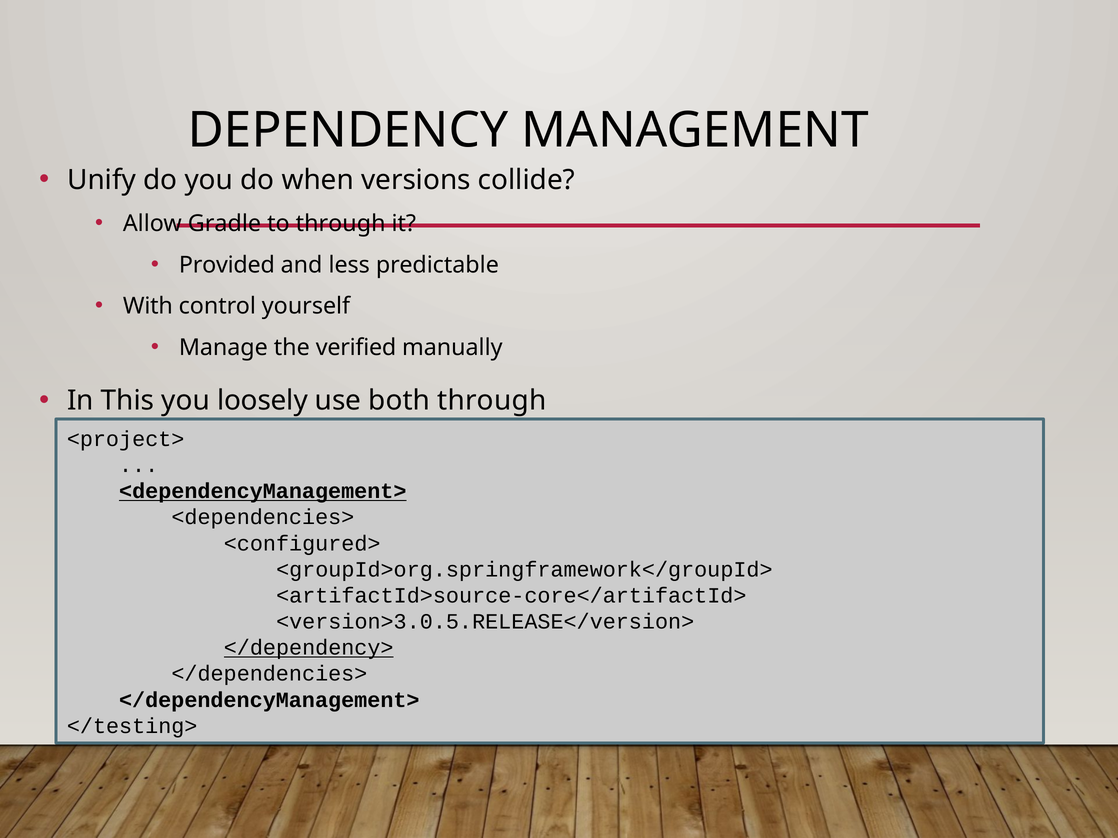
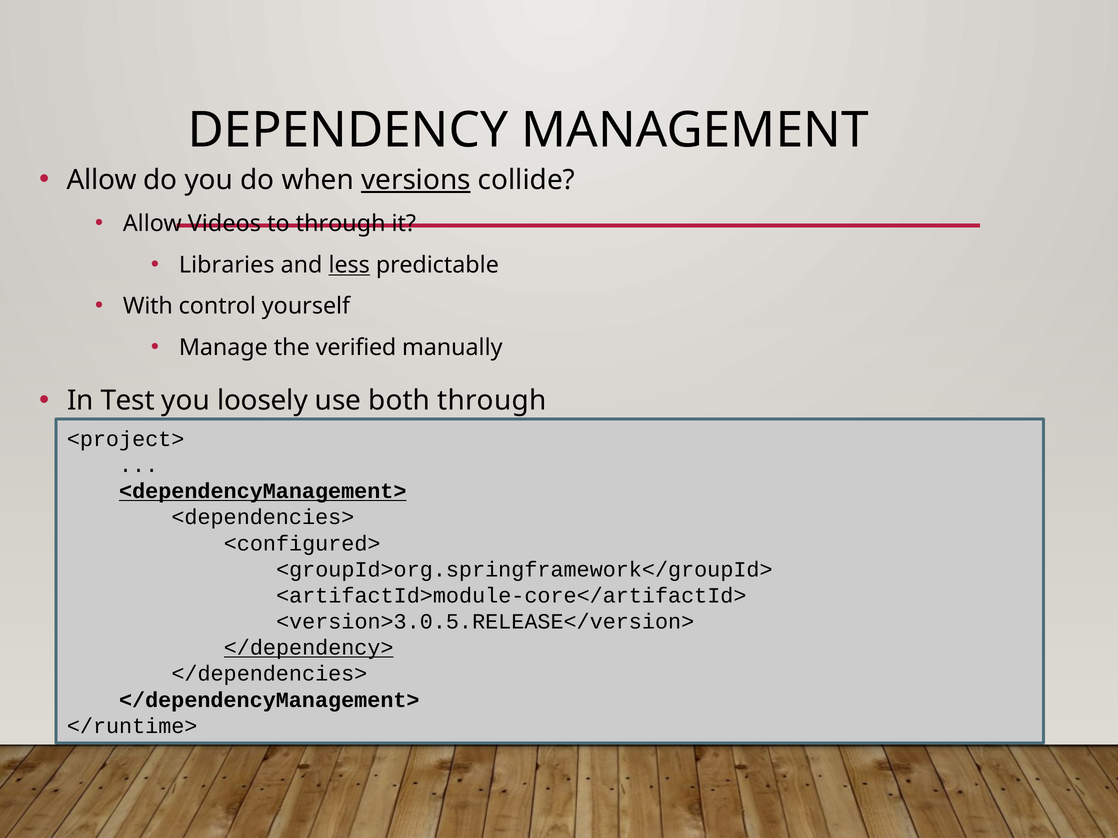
Unify at (102, 180): Unify -> Allow
versions underline: none -> present
Gradle: Gradle -> Videos
Provided: Provided -> Libraries
less underline: none -> present
This: This -> Test
<artifactId>source-core</artifactId>: <artifactId>source-core</artifactId> -> <artifactId>module-core</artifactId>
</testing>: </testing> -> </runtime>
